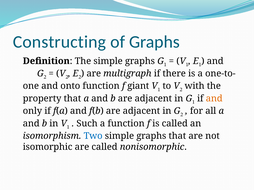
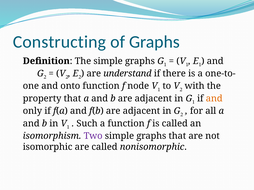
multigraph: multigraph -> understand
giant: giant -> node
Two colour: blue -> purple
